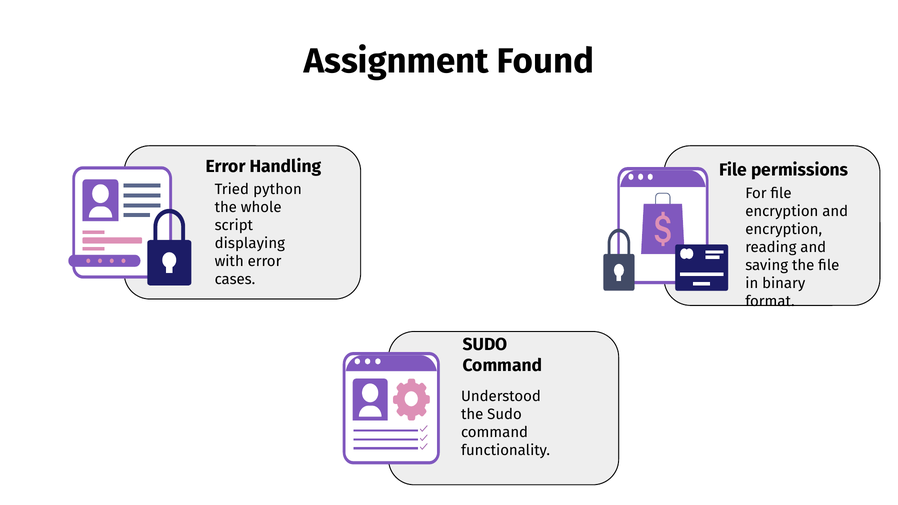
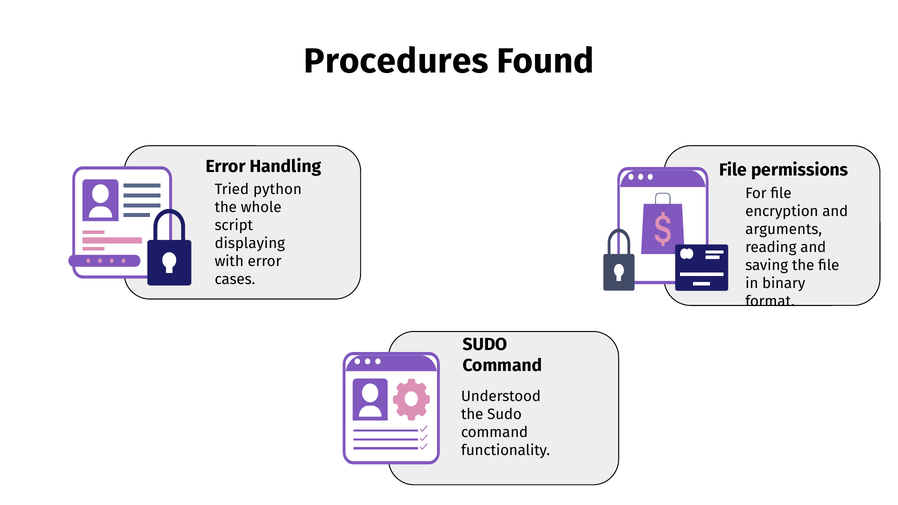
Assignment: Assignment -> Procedures
encryption at (784, 229): encryption -> arguments
